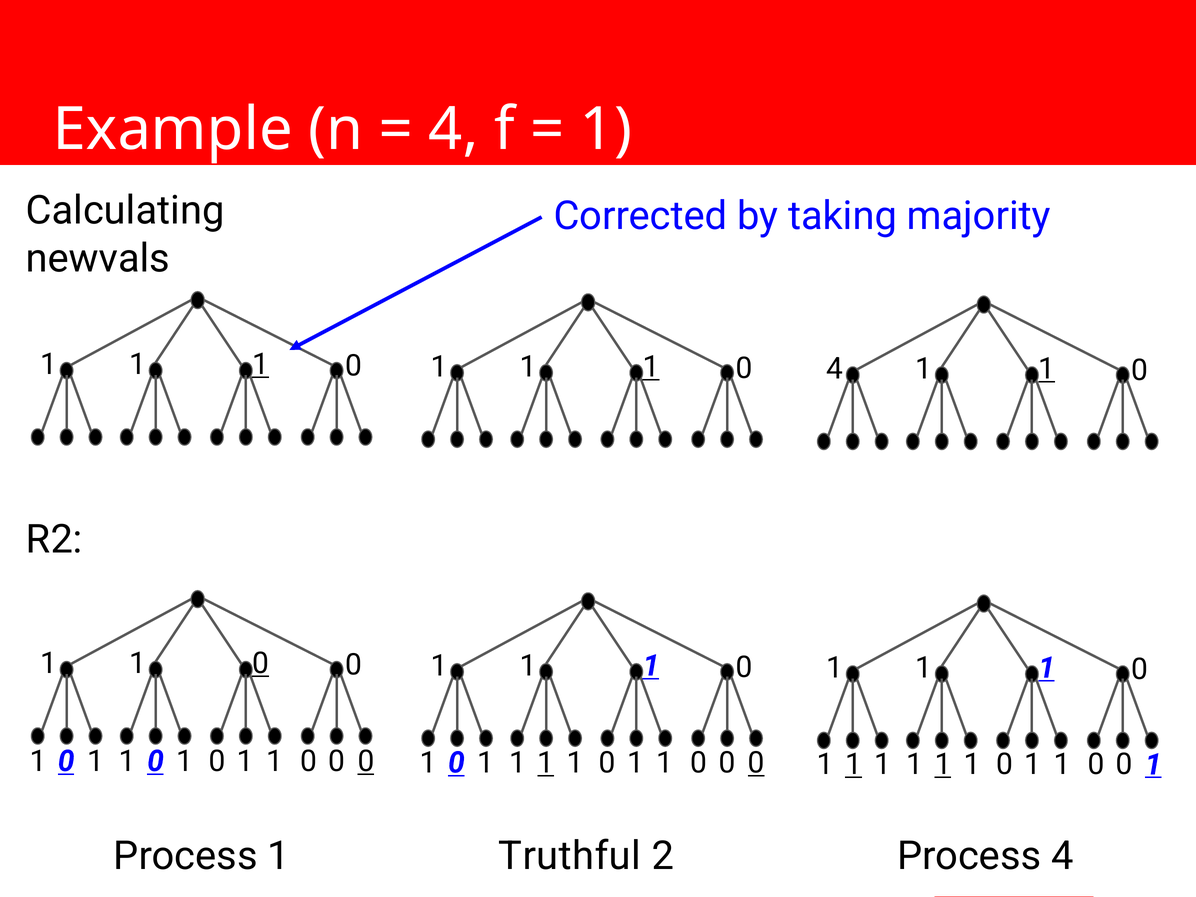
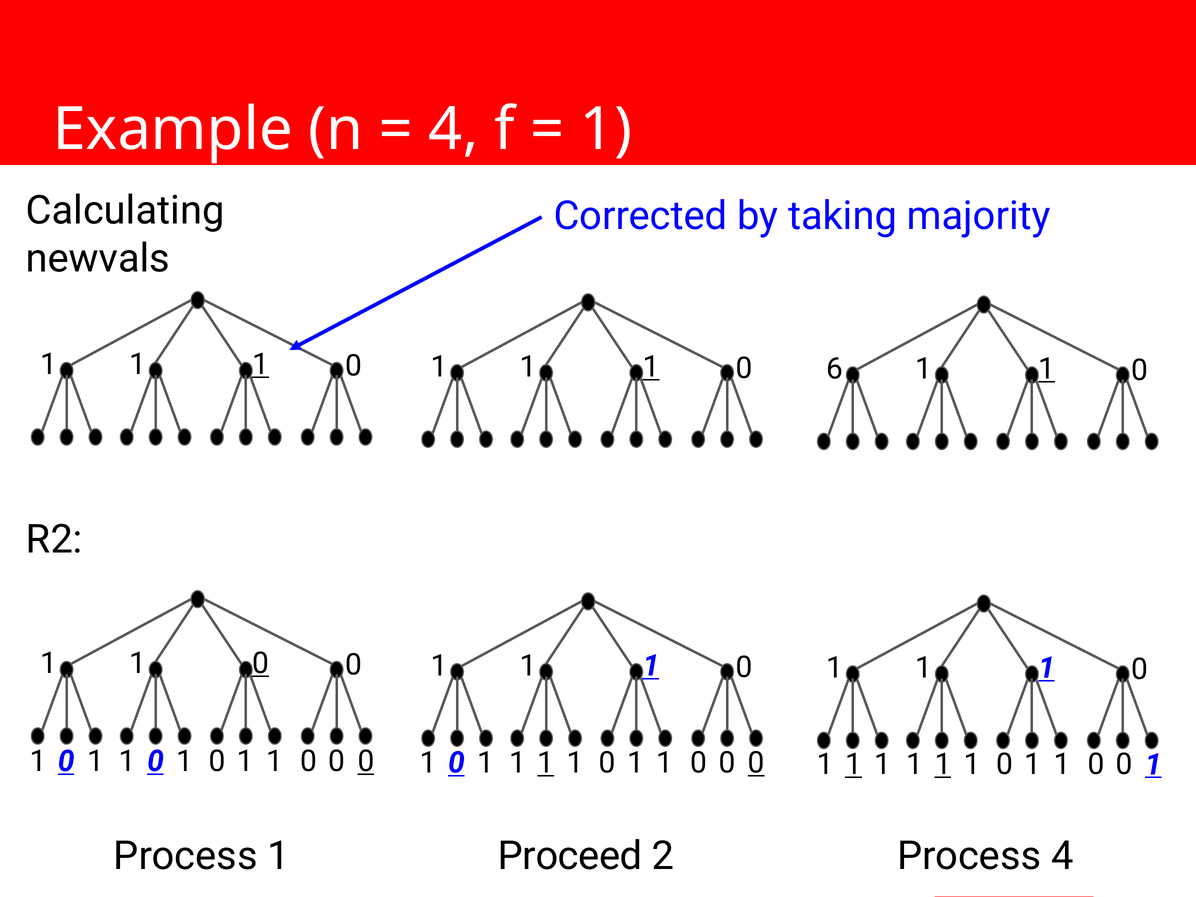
0 4: 4 -> 6
Truthful: Truthful -> Proceed
